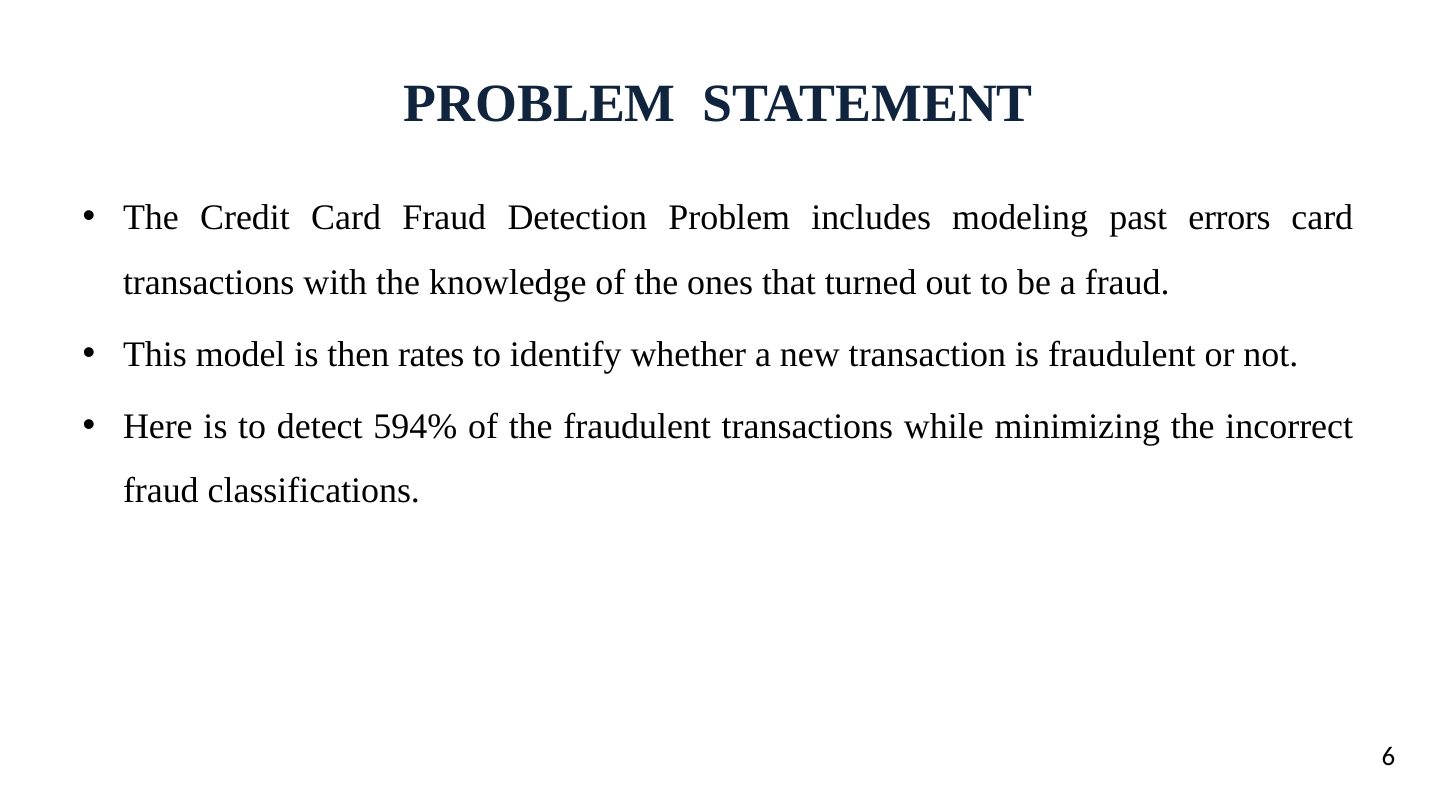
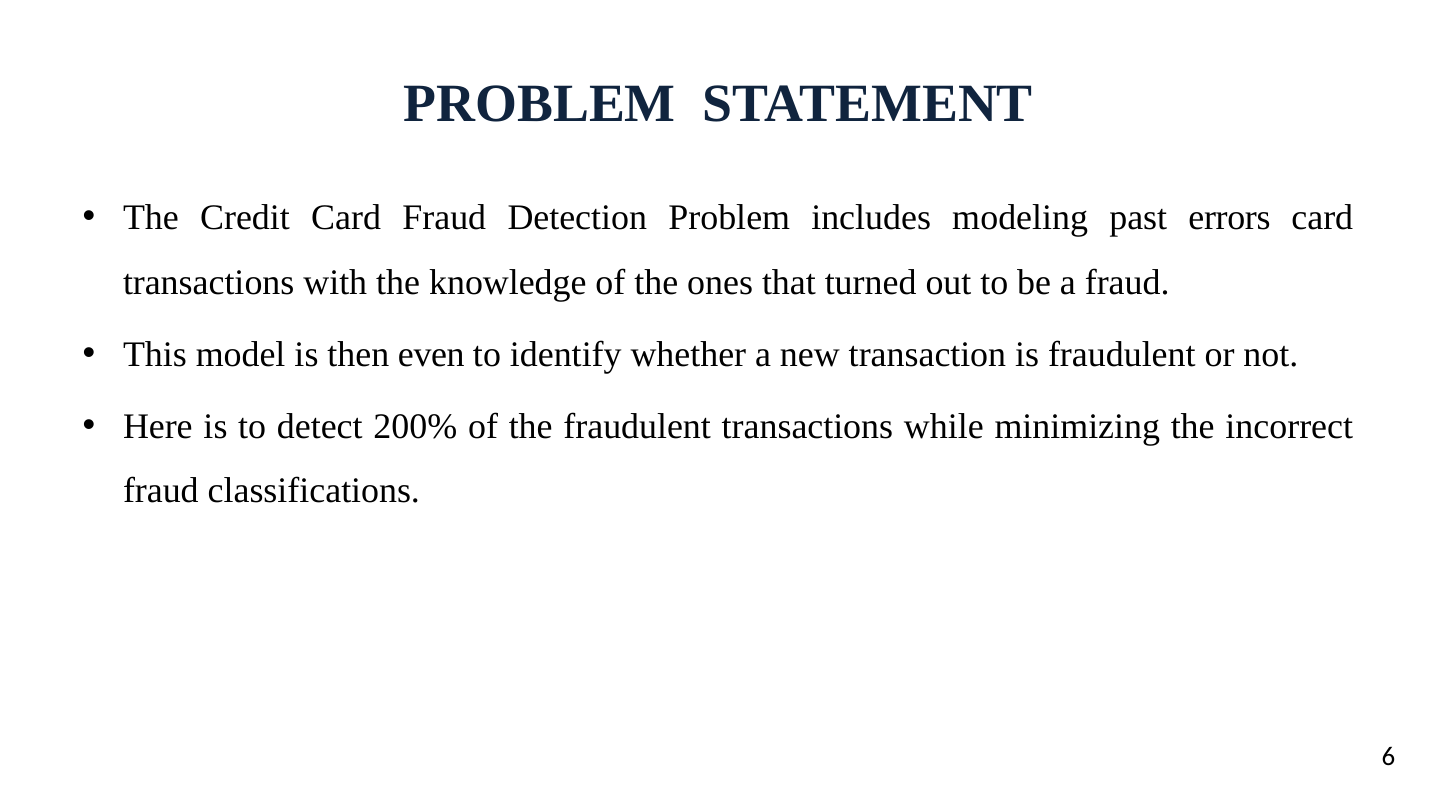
rates: rates -> even
594%: 594% -> 200%
